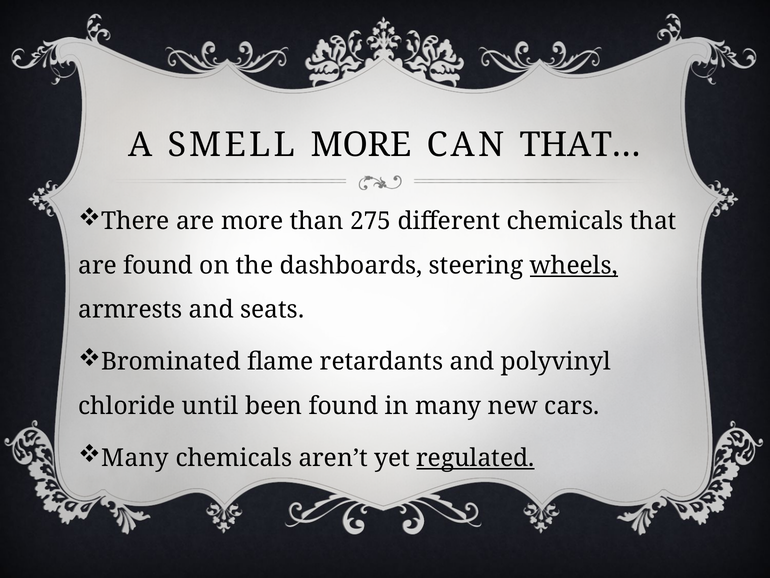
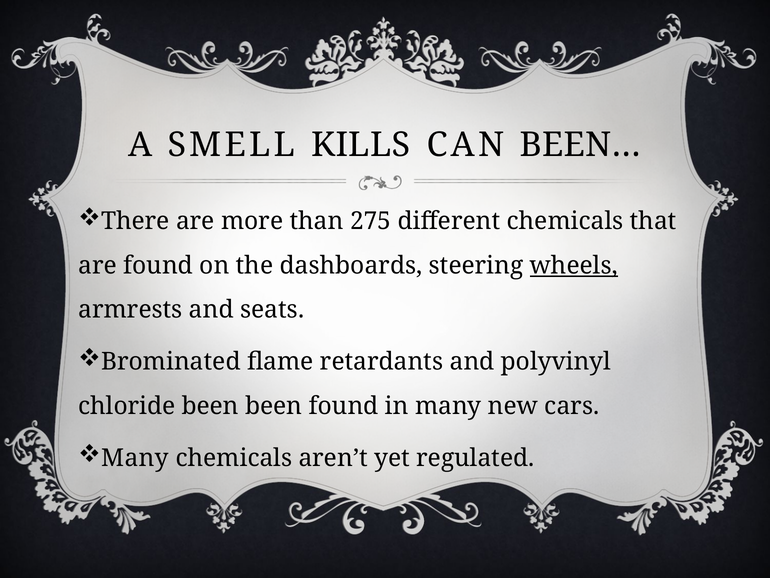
SMELL MORE: MORE -> KILLS
THAT…: THAT… -> BEEN…
chloride until: until -> been
regulated underline: present -> none
